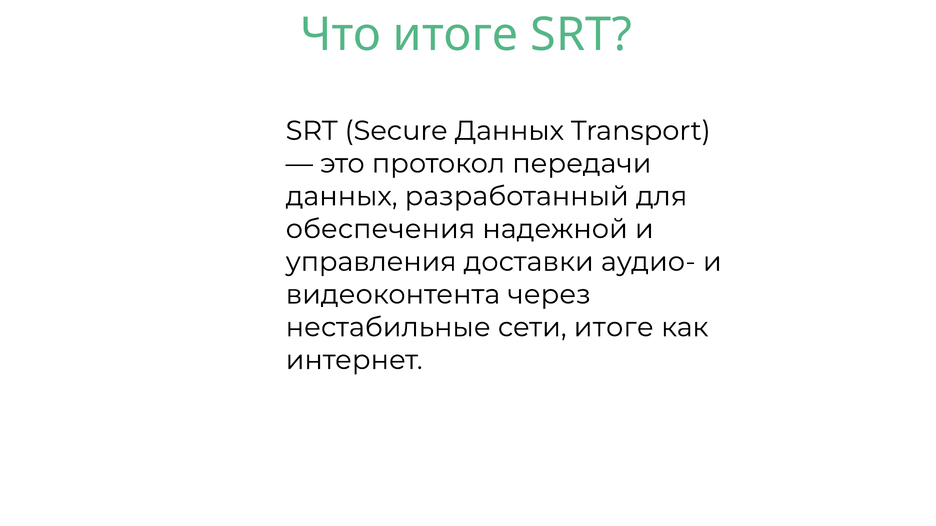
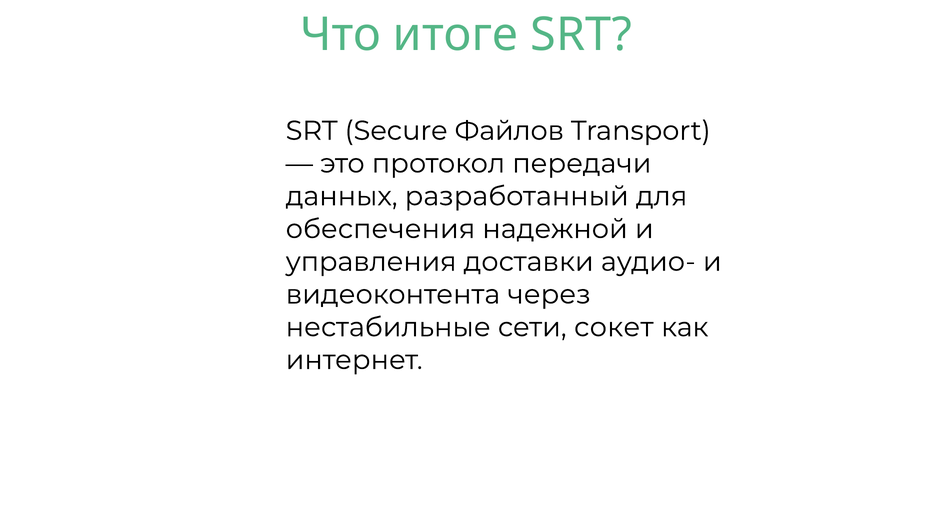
Secure Данных: Данных -> Файлов
сети итоге: итоге -> сокет
